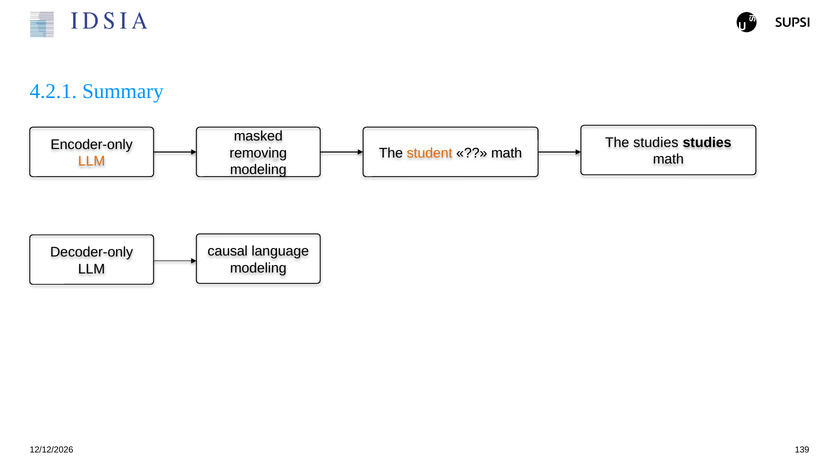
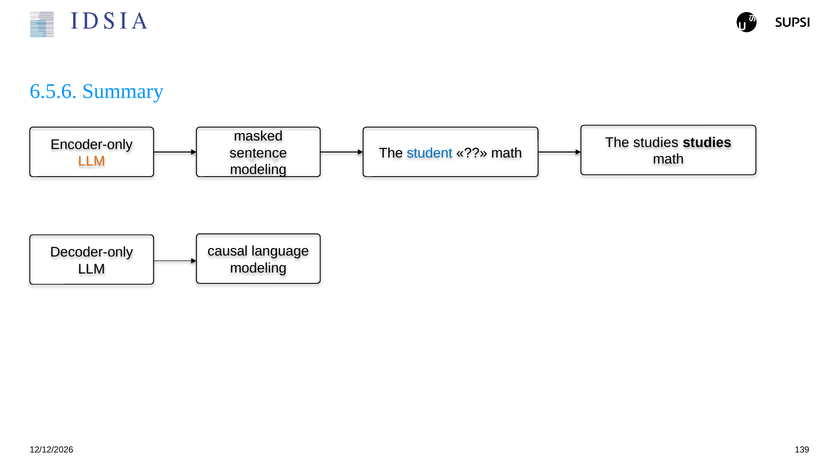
4.2.1: 4.2.1 -> 6.5.6
removing: removing -> sentence
student colour: orange -> blue
